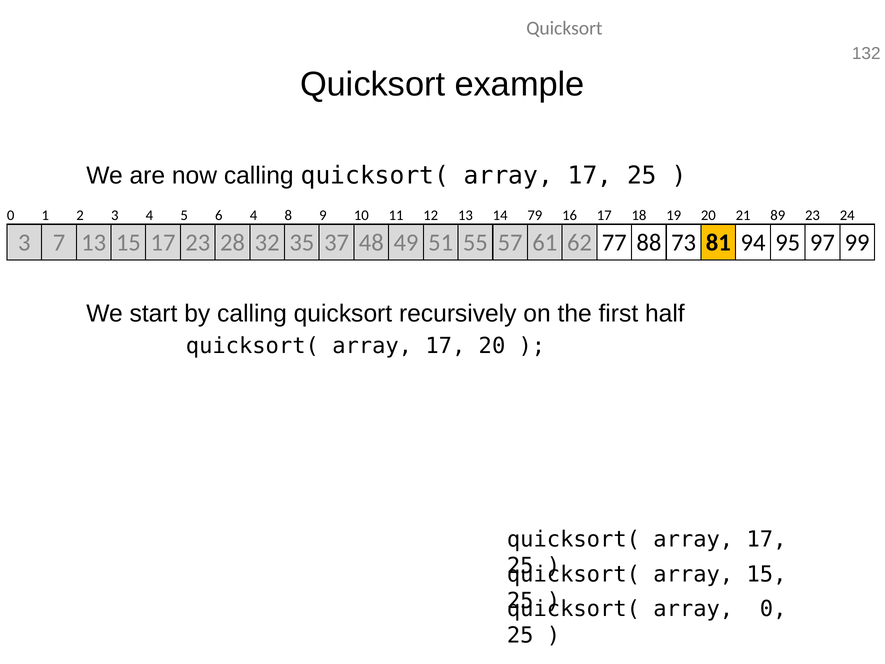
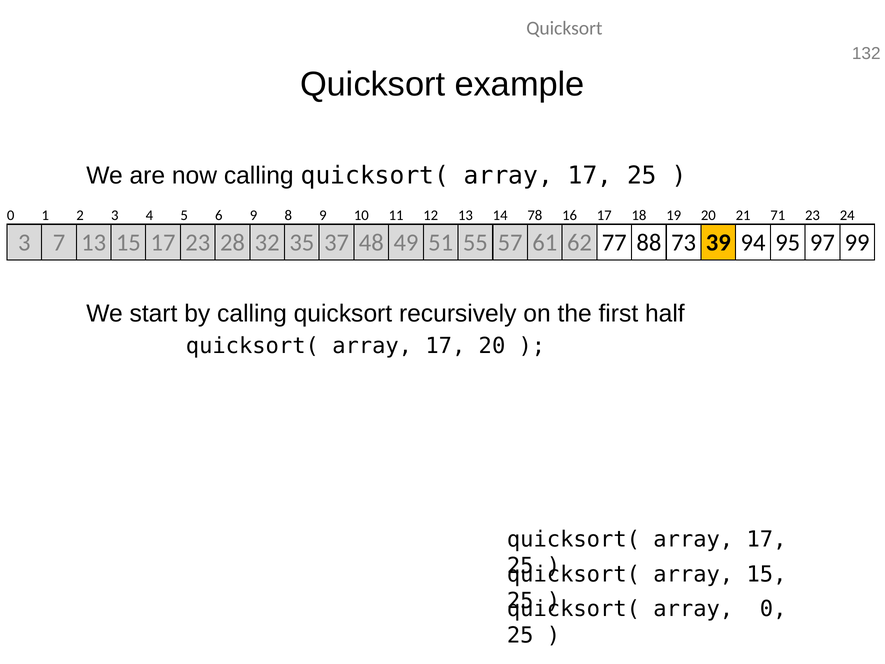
6 4: 4 -> 9
79: 79 -> 78
89: 89 -> 71
81: 81 -> 39
